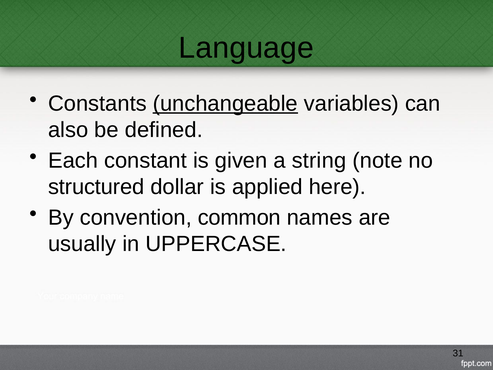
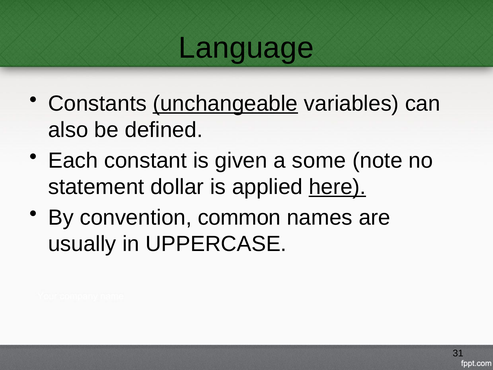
string: string -> some
structured: structured -> statement
here underline: none -> present
